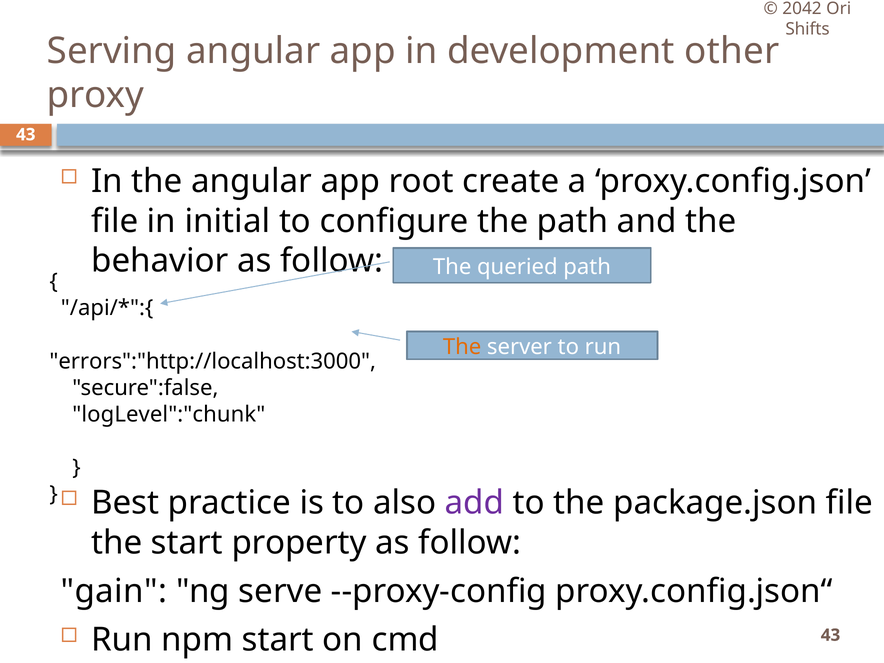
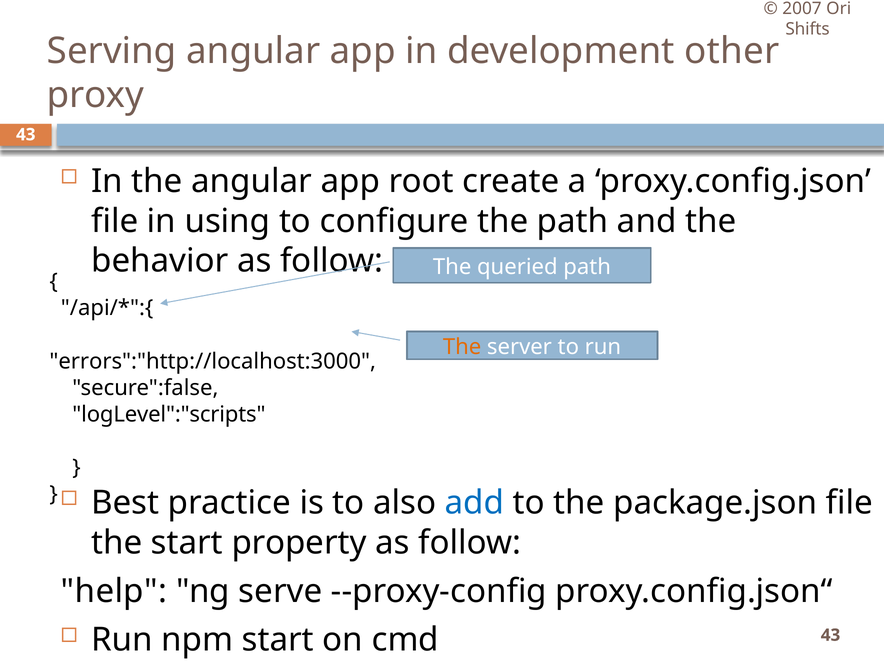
2042: 2042 -> 2007
initial: initial -> using
logLevel":"chunk: logLevel":"chunk -> logLevel":"scripts
add colour: purple -> blue
gain: gain -> help
